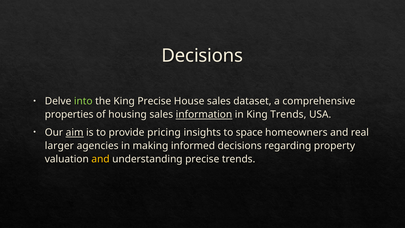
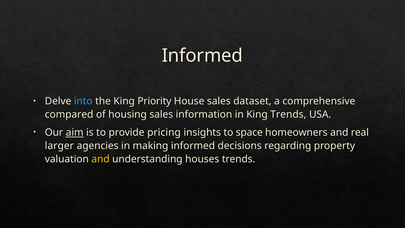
Decisions at (202, 56): Decisions -> Informed
into colour: light green -> light blue
King Precise: Precise -> Priority
properties: properties -> compared
information underline: present -> none
understanding precise: precise -> houses
